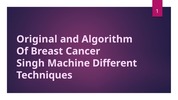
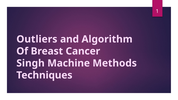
Original: Original -> Outliers
Different: Different -> Methods
